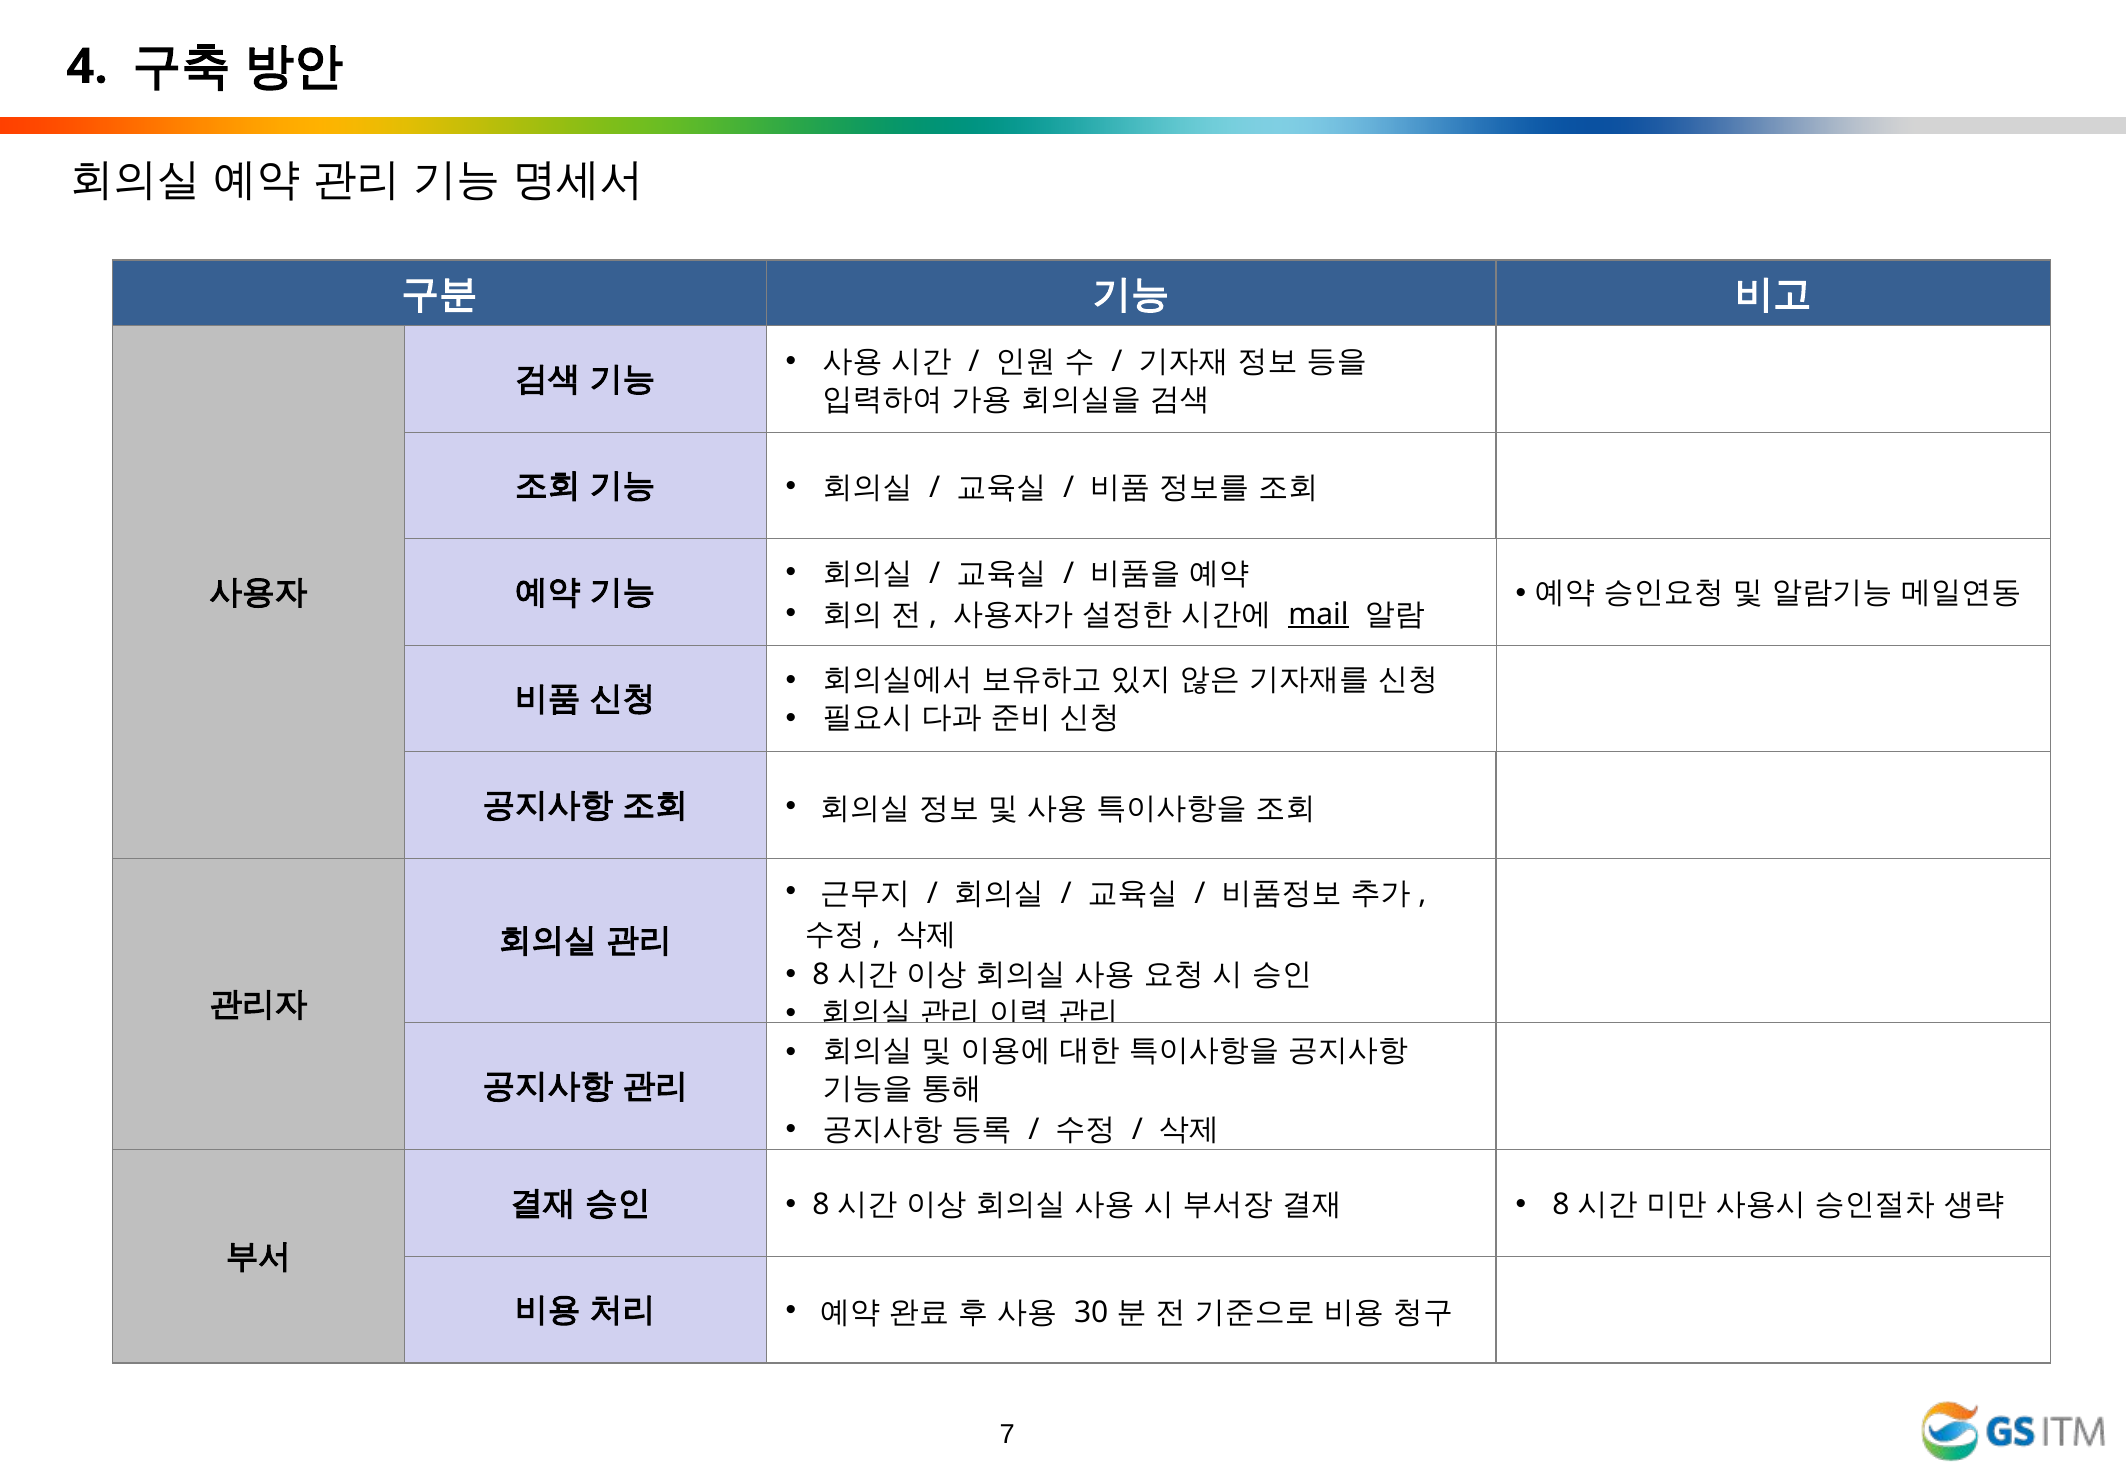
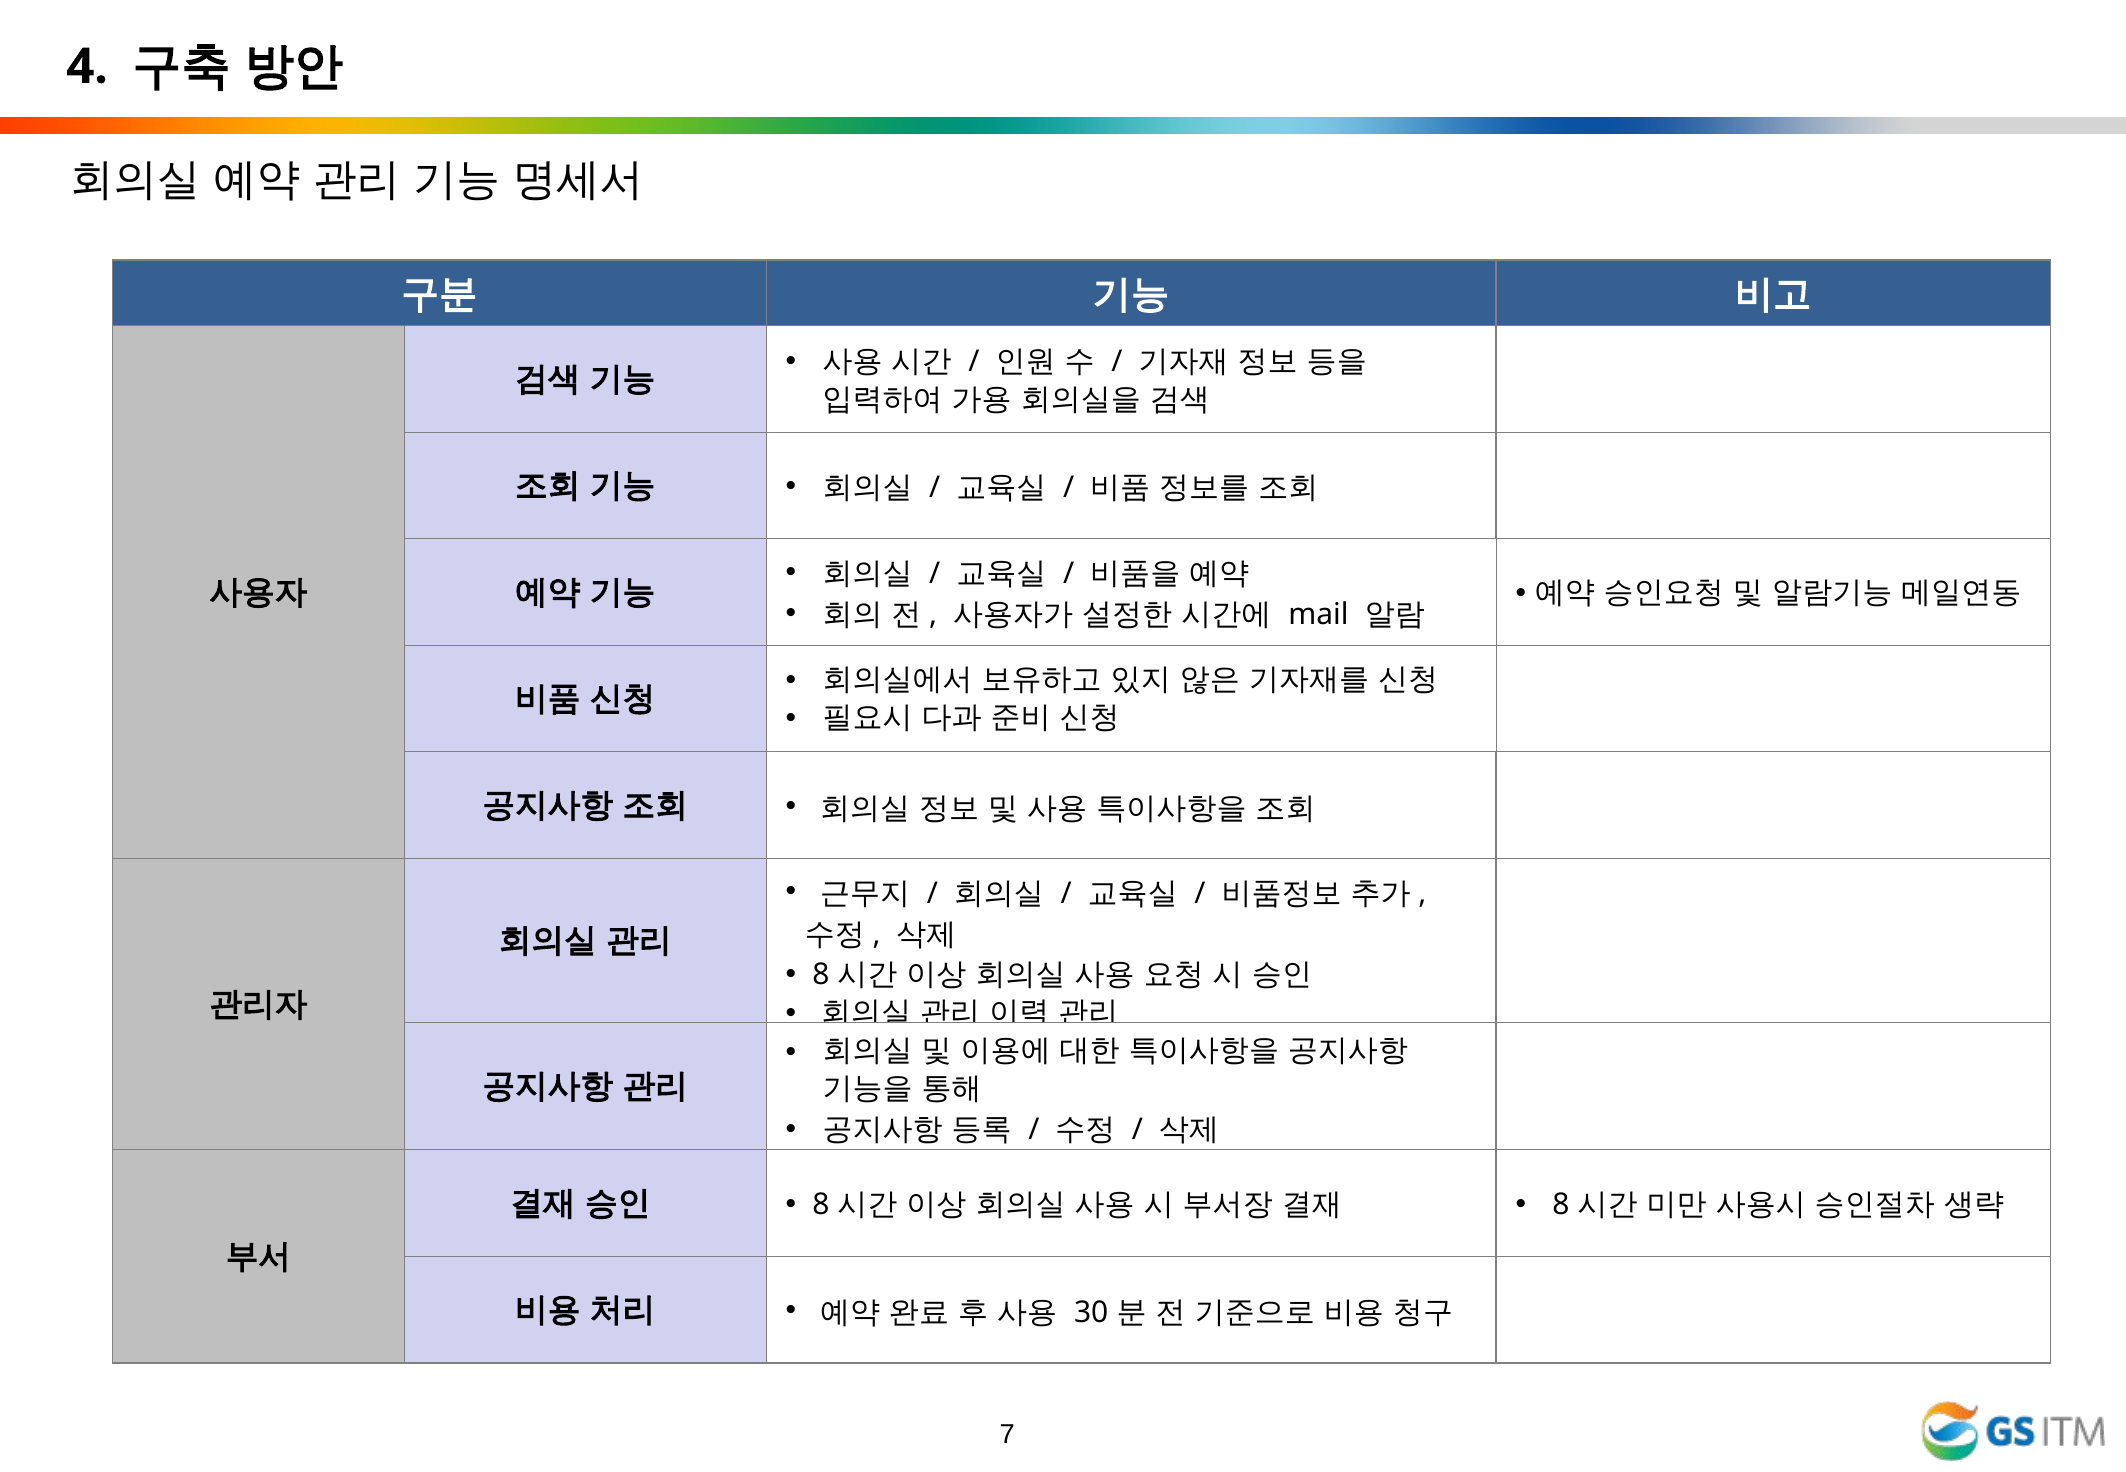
mail underline: present -> none
